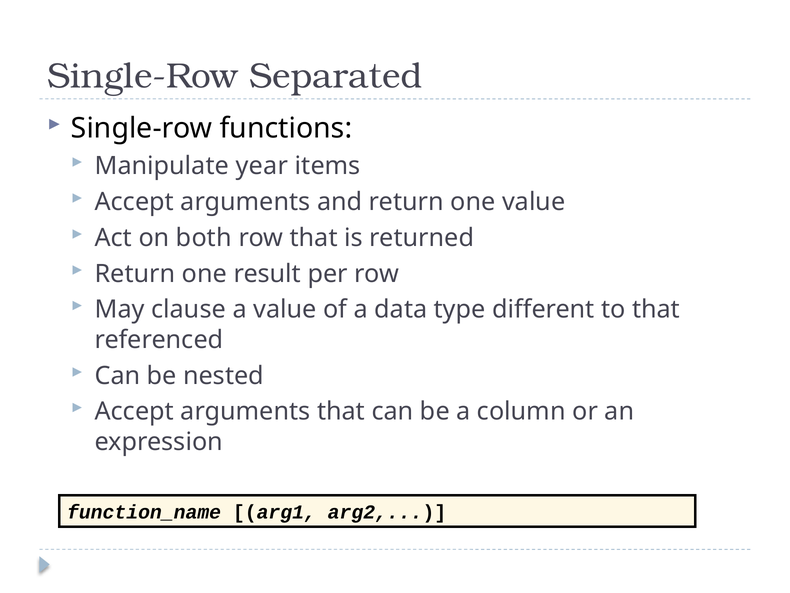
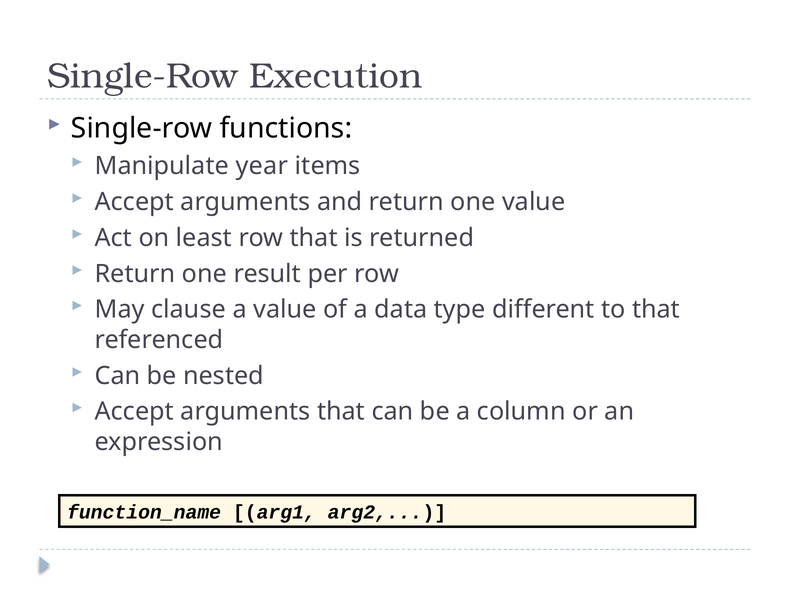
Separated: Separated -> Execution
both: both -> least
